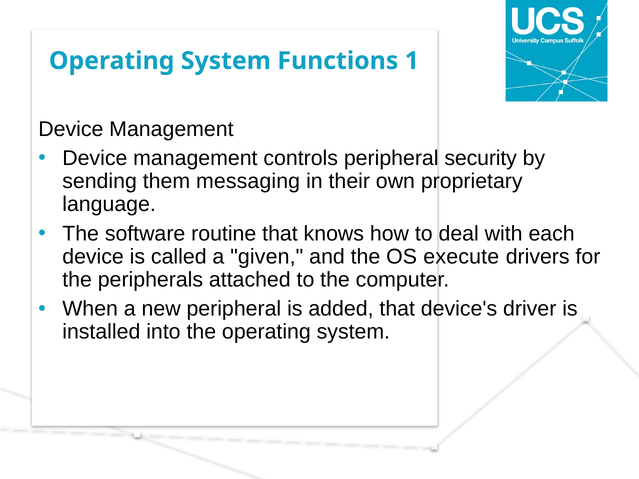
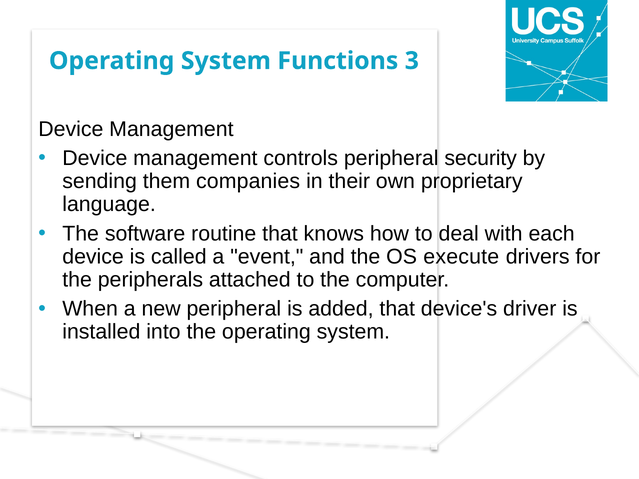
1: 1 -> 3
messaging: messaging -> companies
given: given -> event
